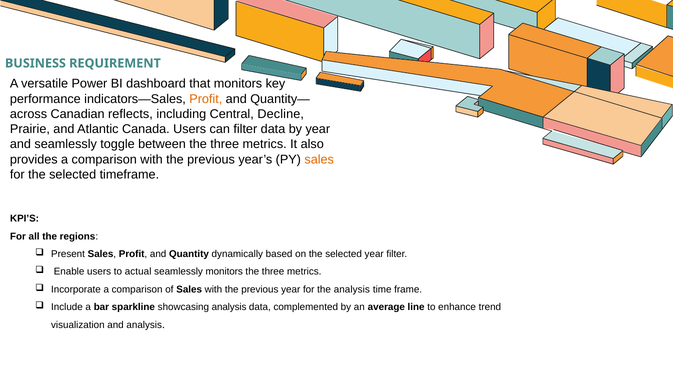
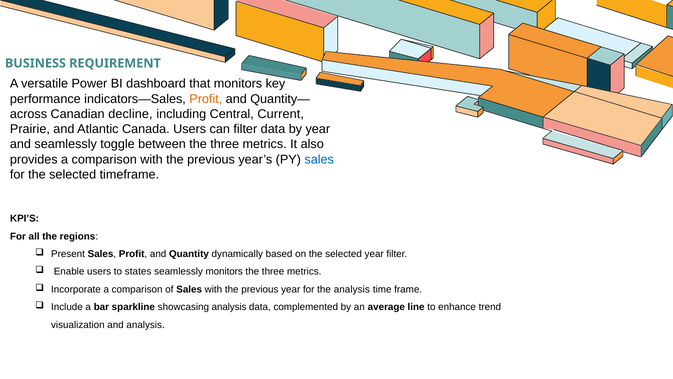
reflects: reflects -> decline
Decline: Decline -> Current
sales at (319, 159) colour: orange -> blue
actual: actual -> states
